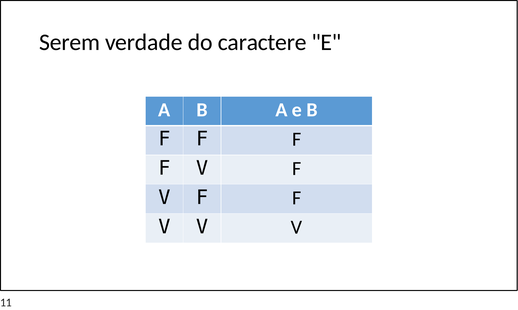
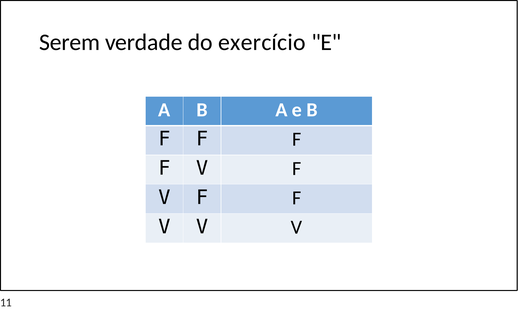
caractere: caractere -> exercício
